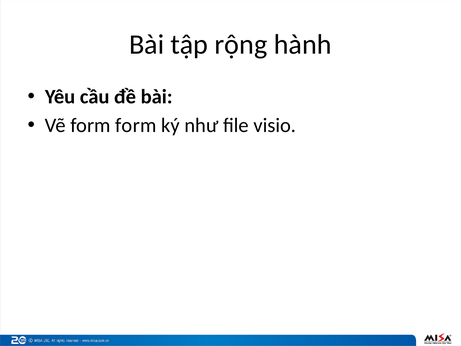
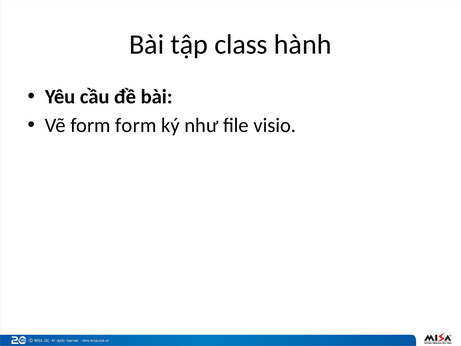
rộng: rộng -> class
